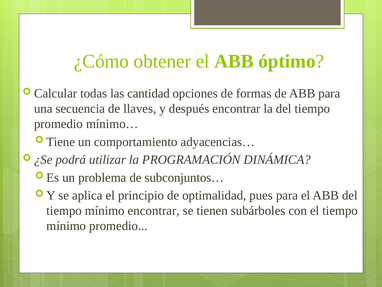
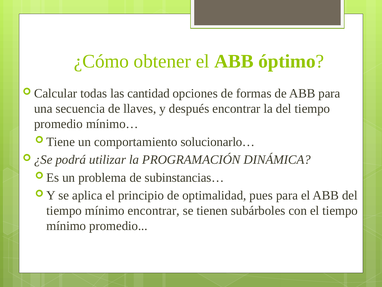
adyacencias…: adyacencias… -> solucionarlo…
subconjuntos…: subconjuntos… -> subinstancias…
